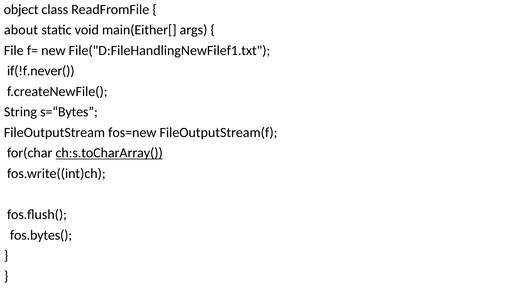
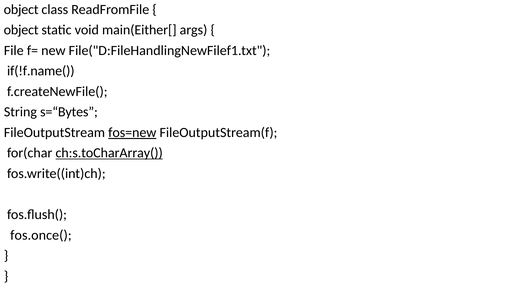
about at (21, 30): about -> object
if(!f.never(: if(!f.never( -> if(!f.name(
fos=new underline: none -> present
fos.bytes(: fos.bytes( -> fos.once(
